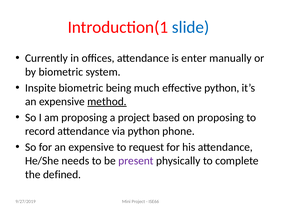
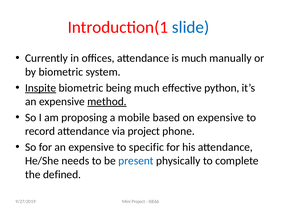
is enter: enter -> much
Inspite underline: none -> present
a project: project -> mobile
on proposing: proposing -> expensive
via python: python -> project
request: request -> specific
present colour: purple -> blue
